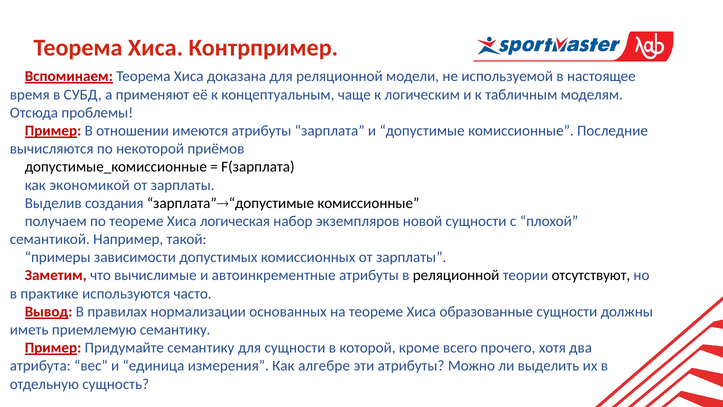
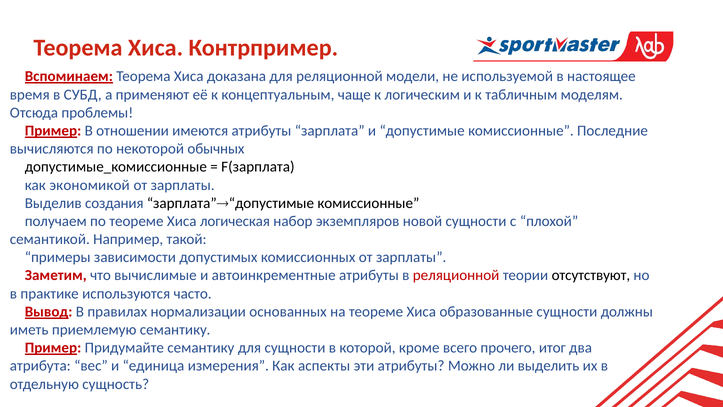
приёмов: приёмов -> обычных
реляционной at (456, 275) colour: black -> red
хотя: хотя -> итог
алгебре: алгебре -> аспекты
